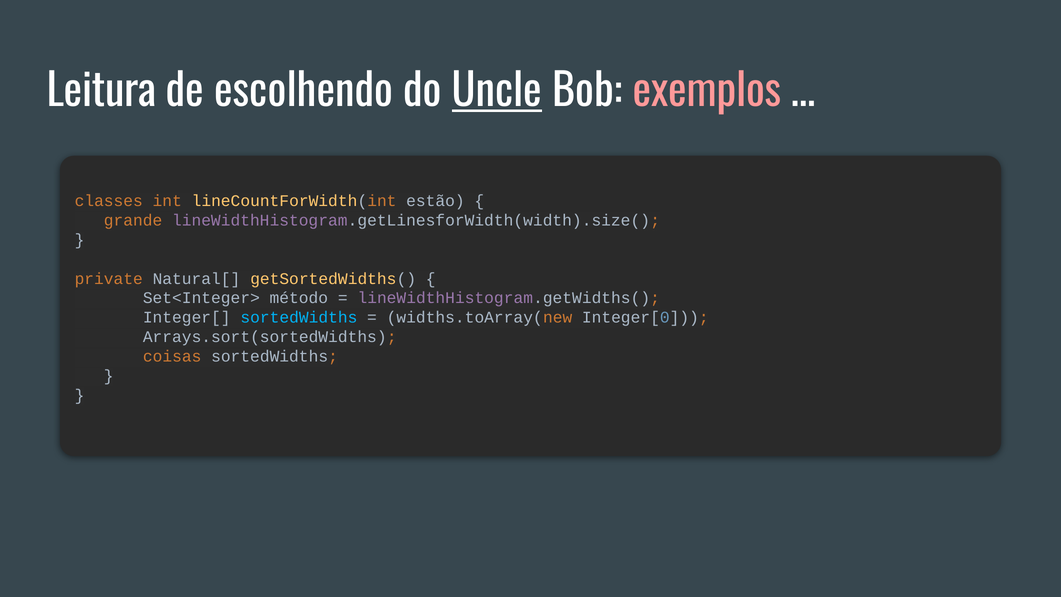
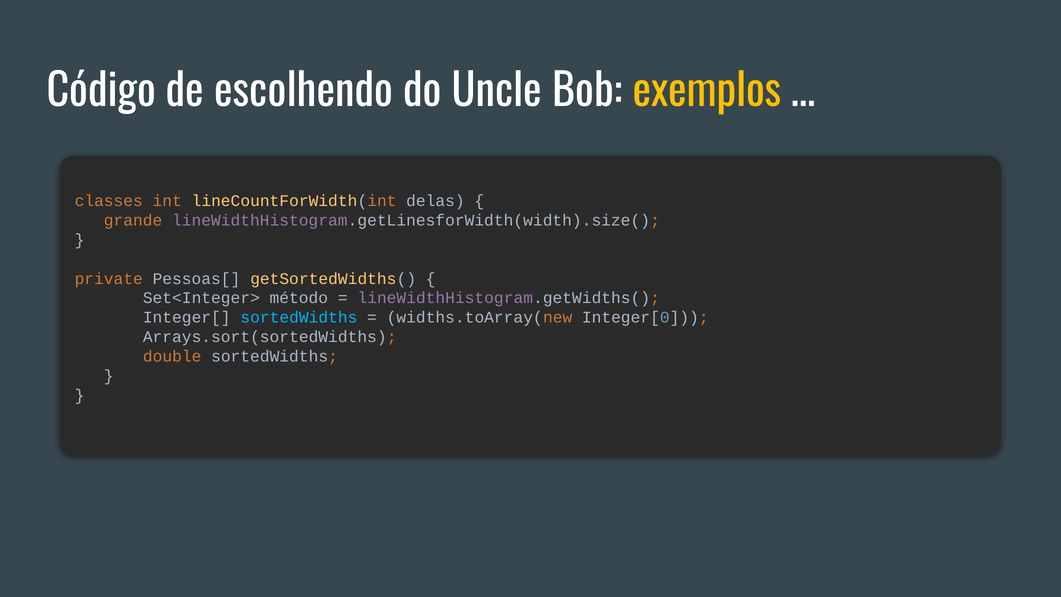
Leitura: Leitura -> Código
Uncle underline: present -> none
exemplos colour: pink -> yellow
estão: estão -> delas
Natural[: Natural[ -> Pessoas[
coisas: coisas -> double
